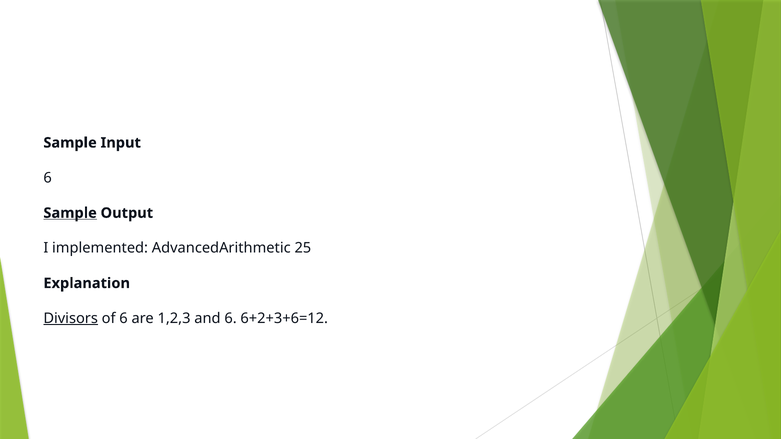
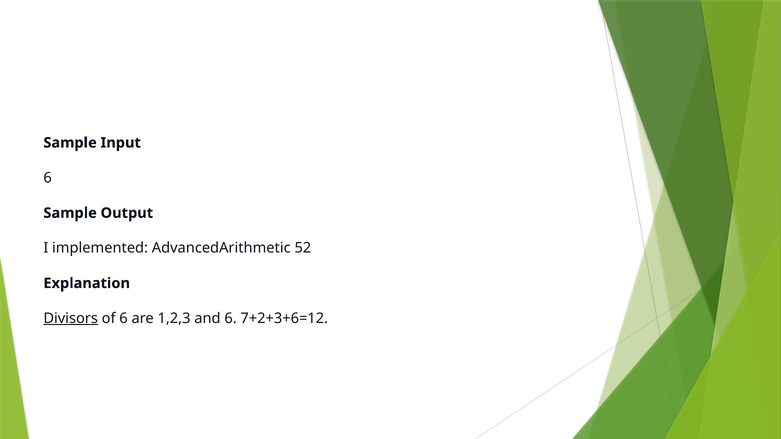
Sample at (70, 213) underline: present -> none
25: 25 -> 52
6+2+3+6=12: 6+2+3+6=12 -> 7+2+3+6=12
